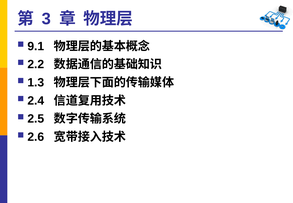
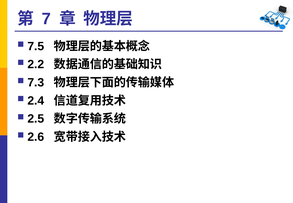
3: 3 -> 7
9.1: 9.1 -> 7.5
1.3: 1.3 -> 7.3
